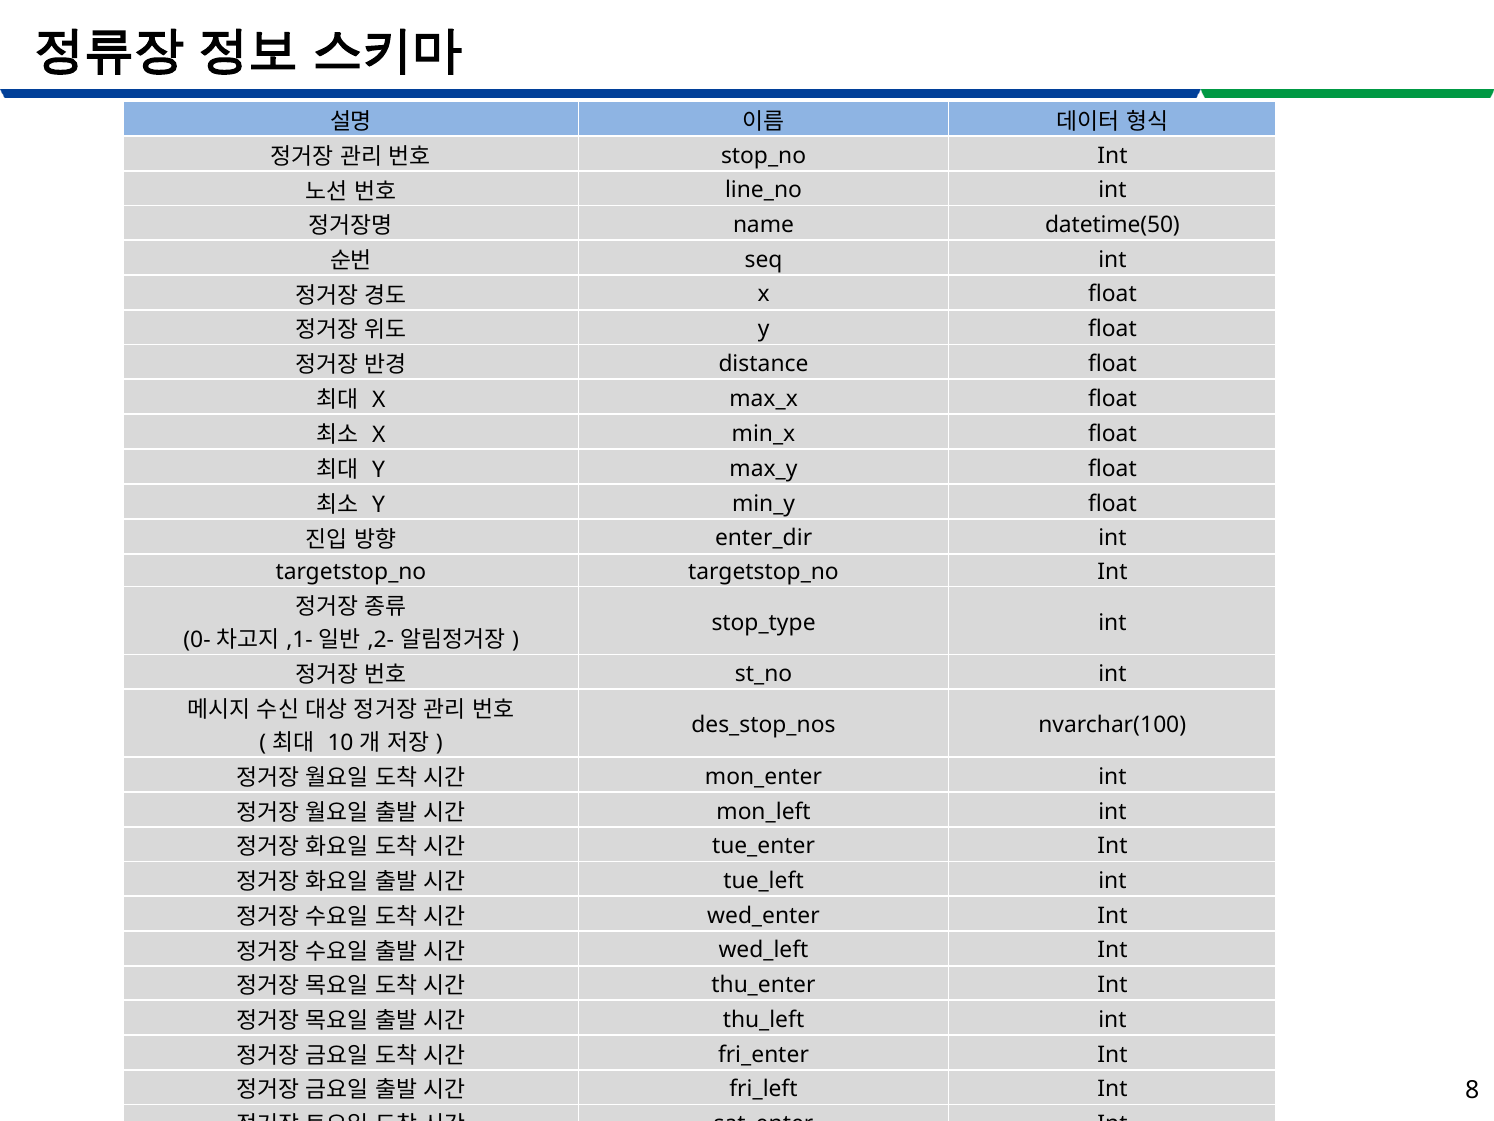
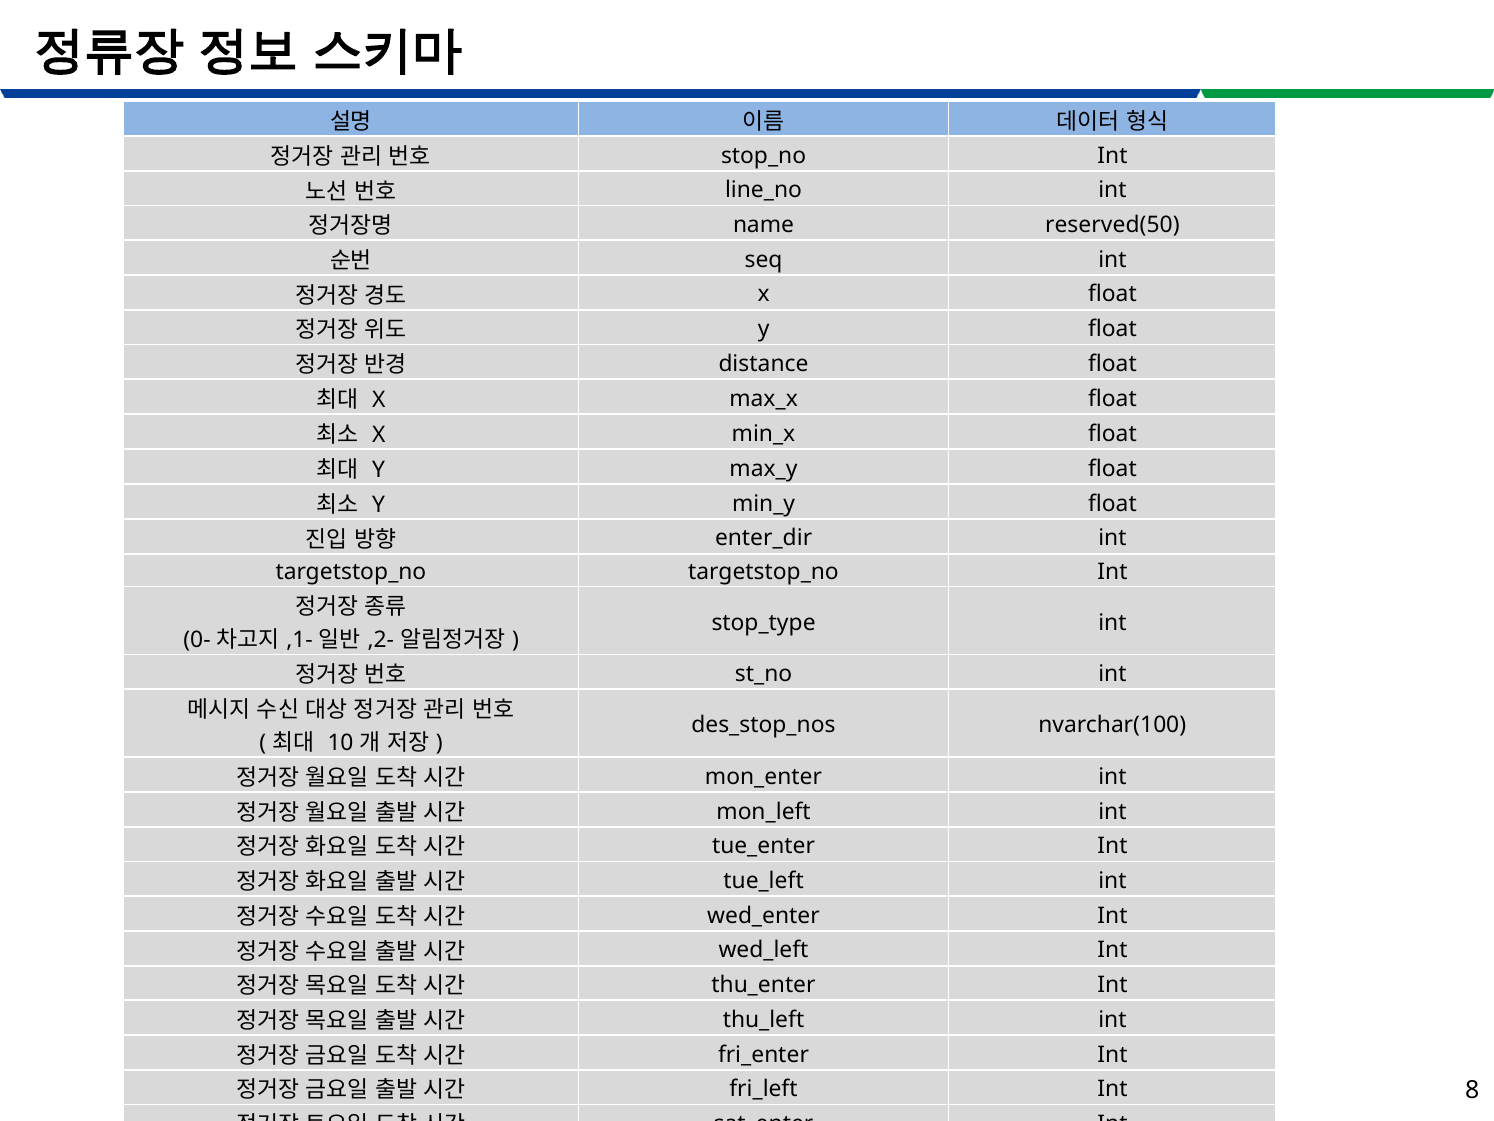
datetime(50: datetime(50 -> reserved(50
